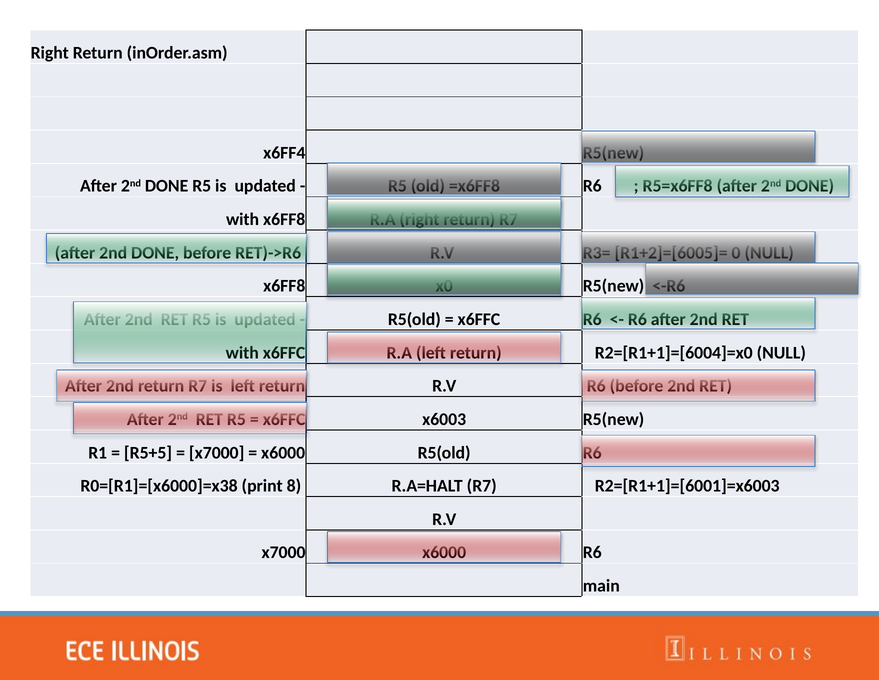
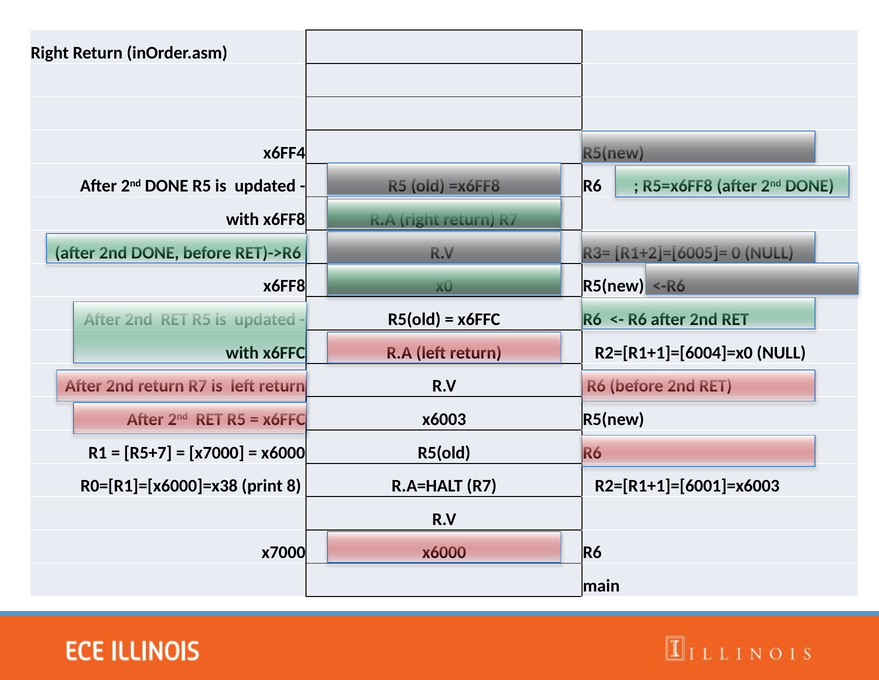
R5+5: R5+5 -> R5+7
